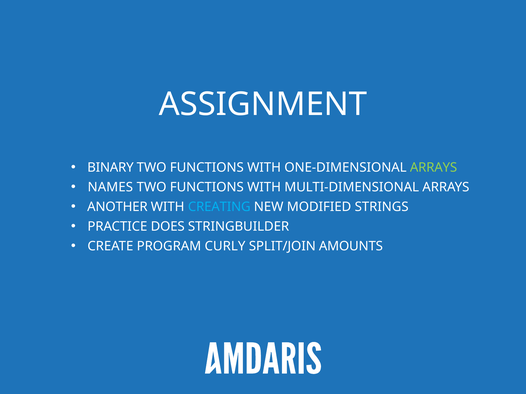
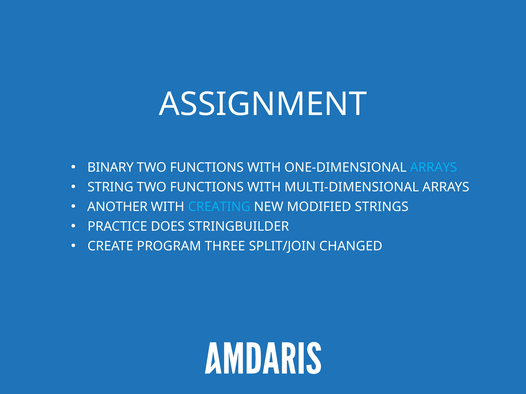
ARRAYS at (434, 168) colour: light green -> light blue
NAMES: NAMES -> STRING
CURLY: CURLY -> THREE
AMOUNTS: AMOUNTS -> CHANGED
